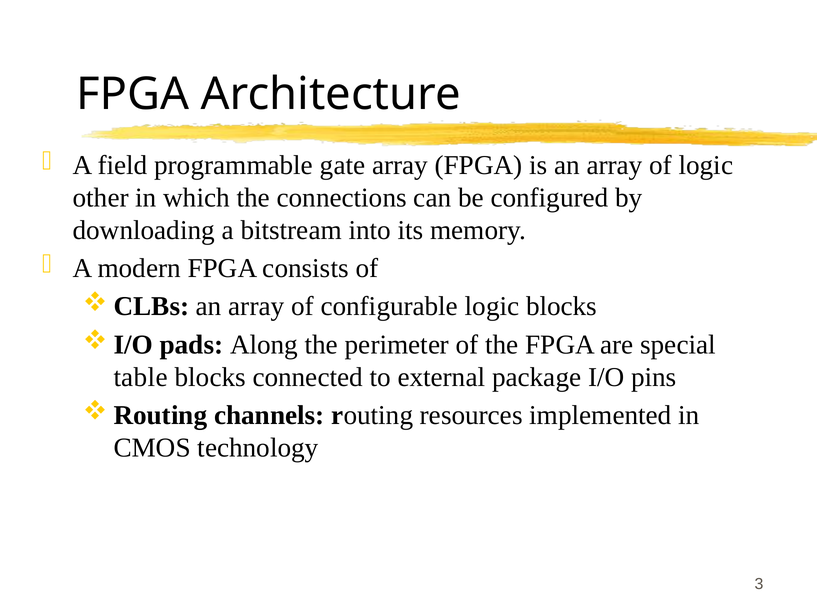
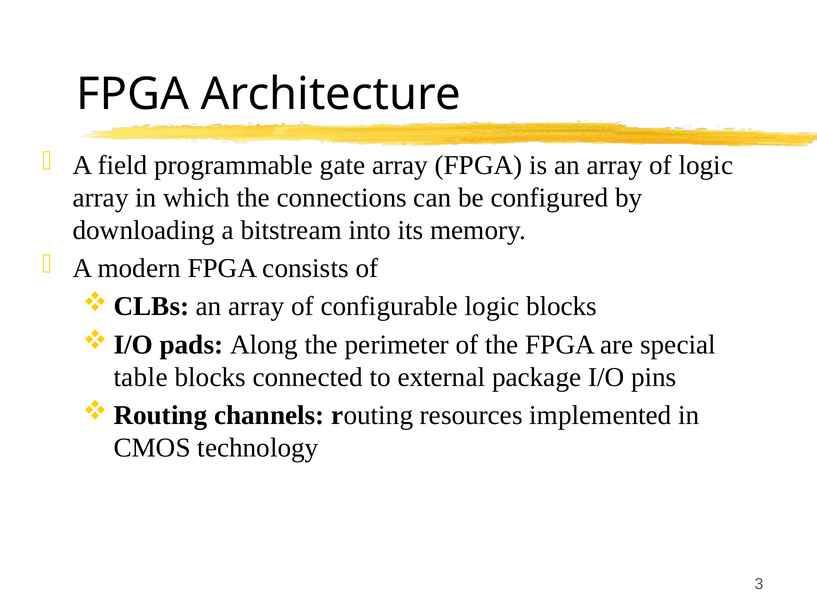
other at (101, 198): other -> array
